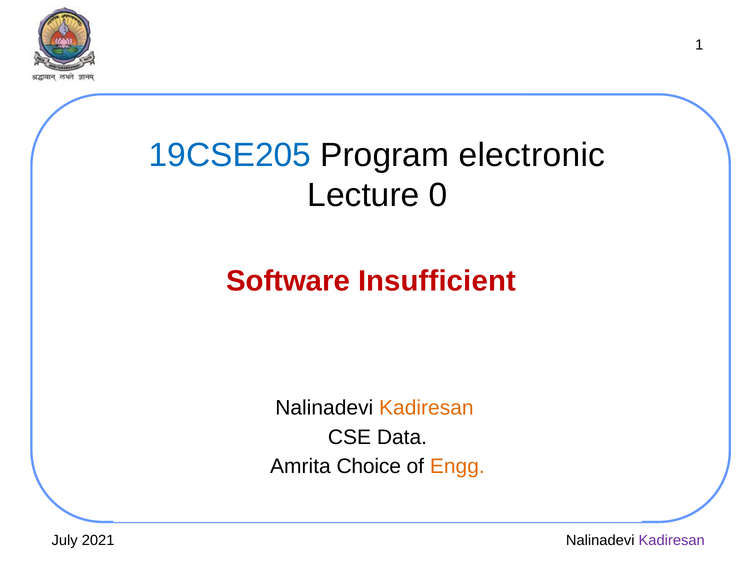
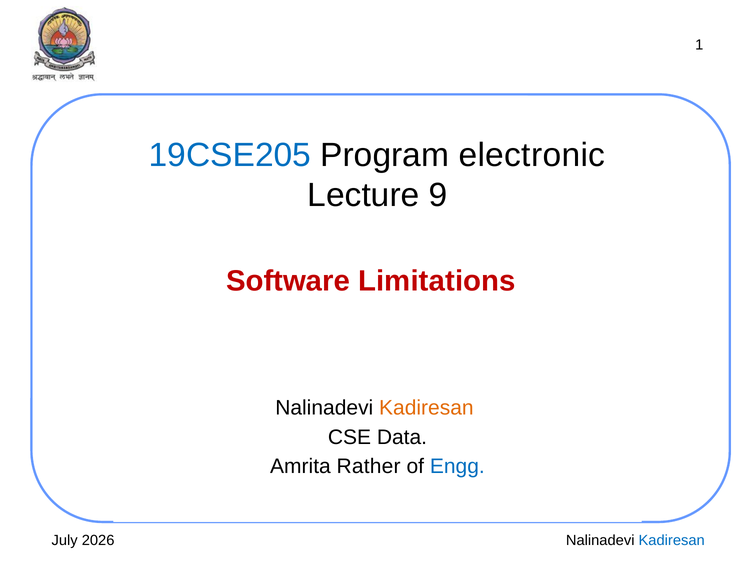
0: 0 -> 9
Insufficient: Insufficient -> Limitations
Choice: Choice -> Rather
Engg colour: orange -> blue
2021: 2021 -> 2026
Kadiresan at (672, 541) colour: purple -> blue
